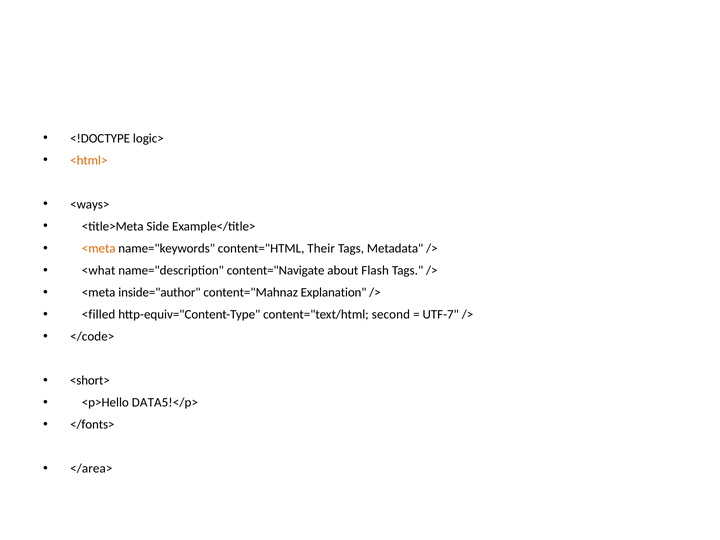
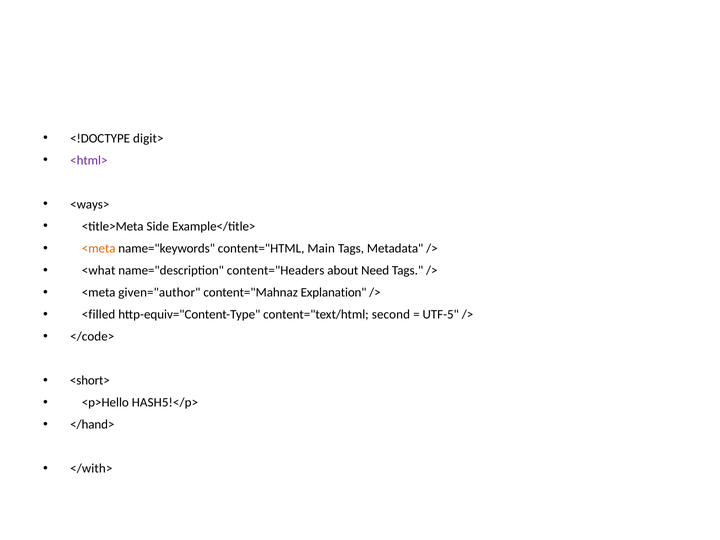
logic>: logic> -> digit>
<html> colour: orange -> purple
Their: Their -> Main
content="Navigate: content="Navigate -> content="Headers
Flash: Flash -> Need
inside="author: inside="author -> given="author
UTF-7: UTF-7 -> UTF-5
DATA5!</p>: DATA5!</p> -> HASH5!</p>
</fonts>: </fonts> -> </hand>
</area>: </area> -> </with>
